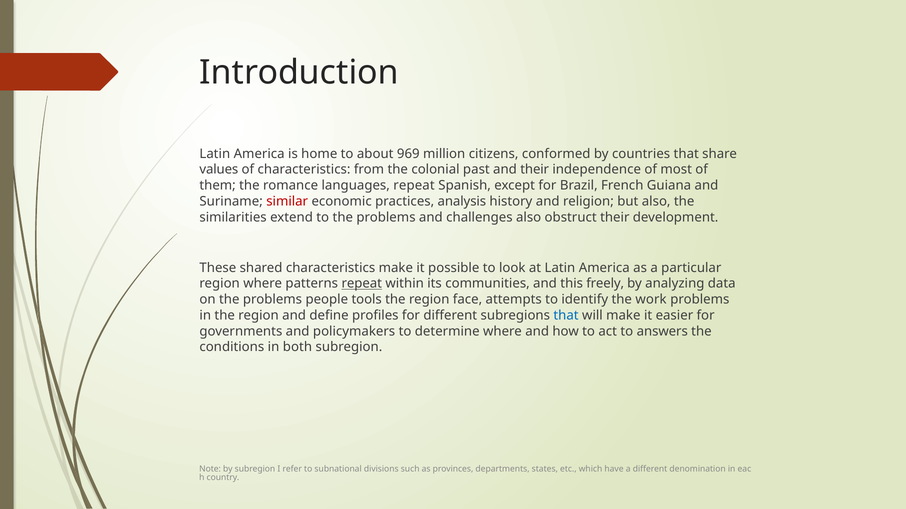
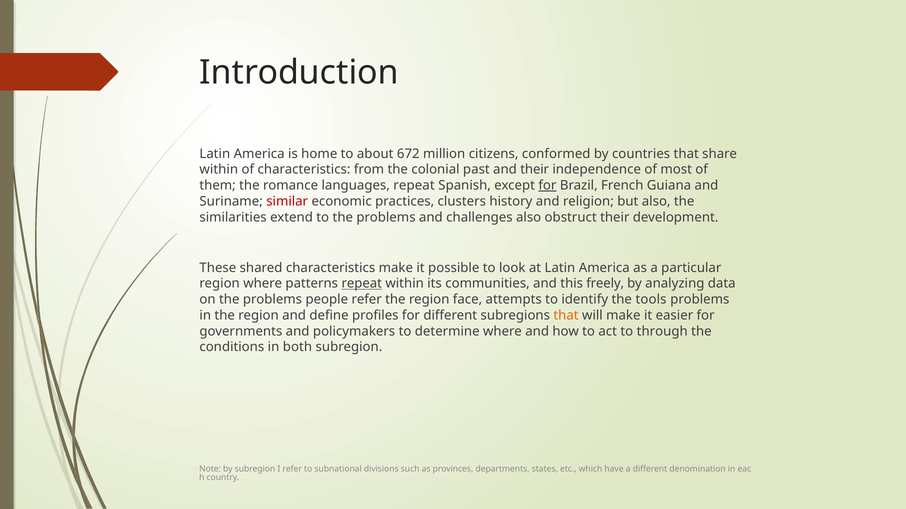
969: 969 -> 672
values at (219, 170): values -> within
for at (547, 186) underline: none -> present
analysis: analysis -> clusters
people tools: tools -> refer
work: work -> tools
that at (566, 316) colour: blue -> orange
answers: answers -> through
